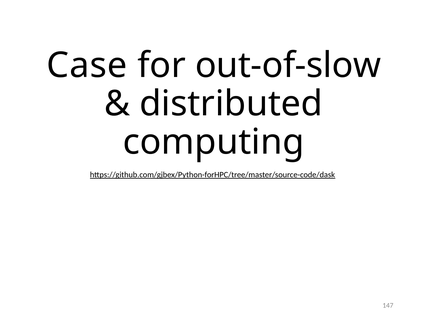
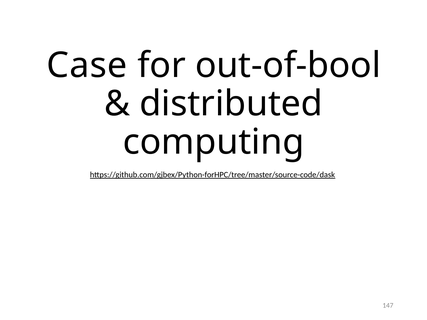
out-of-slow: out-of-slow -> out-of-bool
